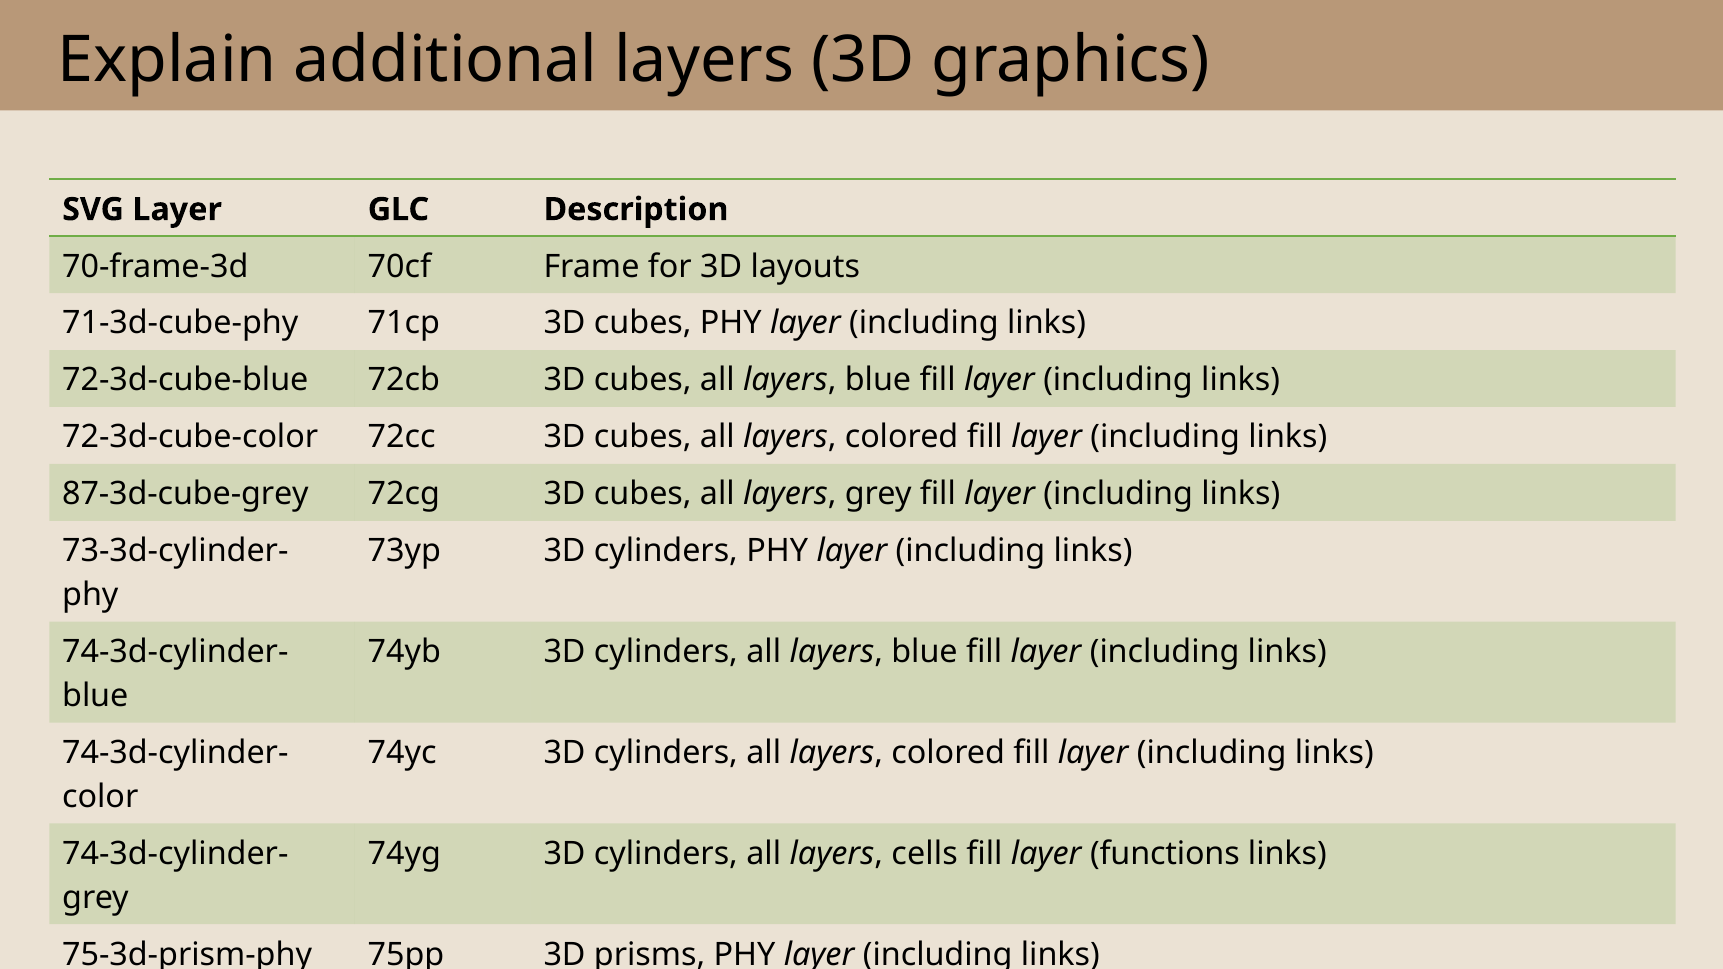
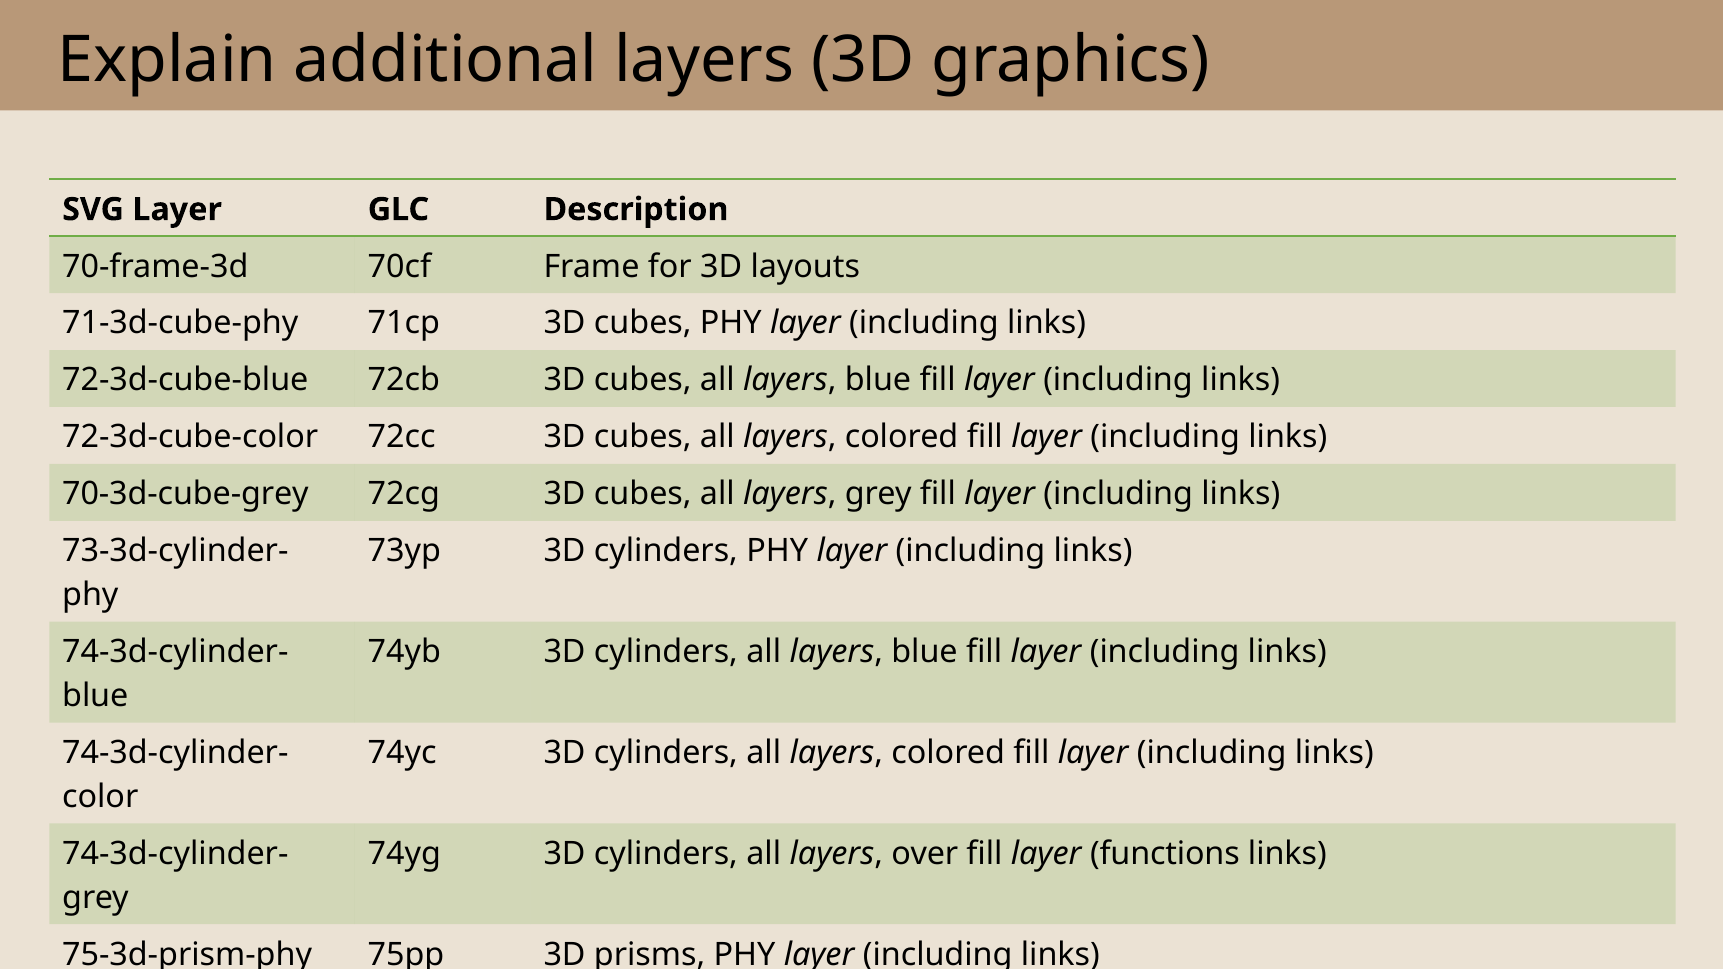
87-3d-cube-grey: 87-3d-cube-grey -> 70-3d-cube-grey
cells: cells -> over
